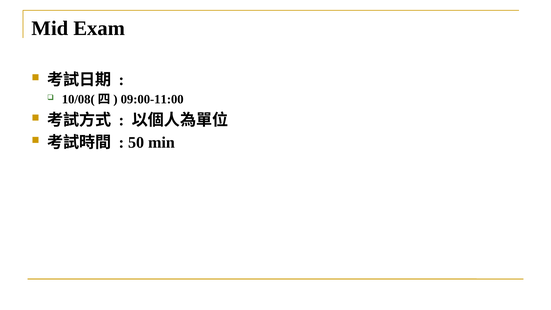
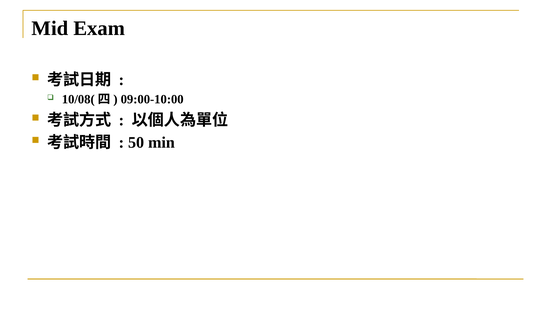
09:00-11:00: 09:00-11:00 -> 09:00-10:00
